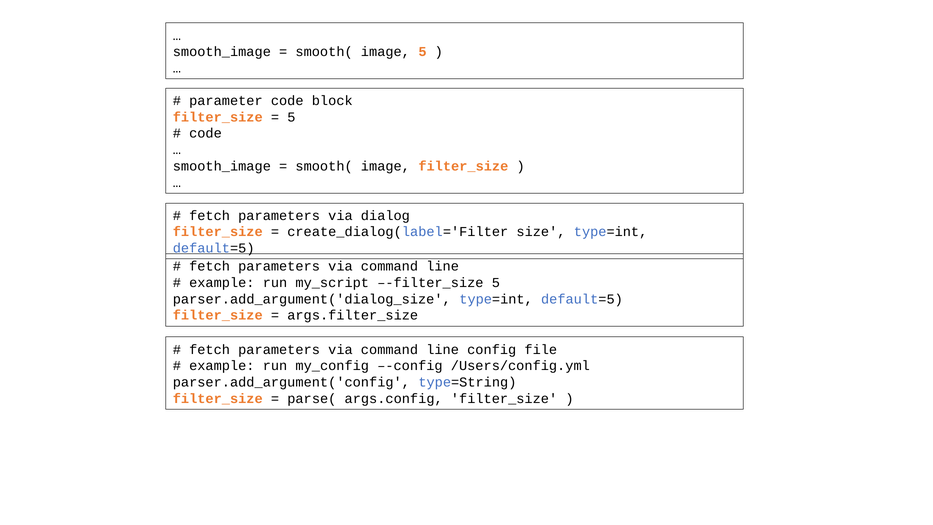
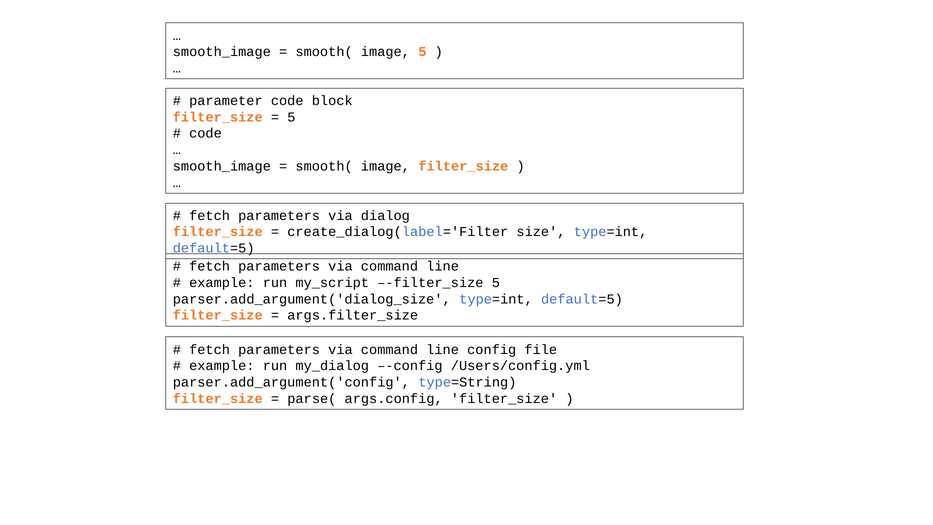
my_config: my_config -> my_dialog
